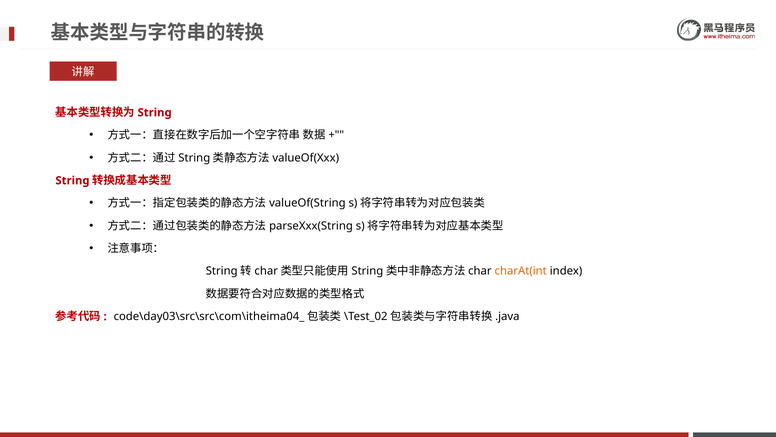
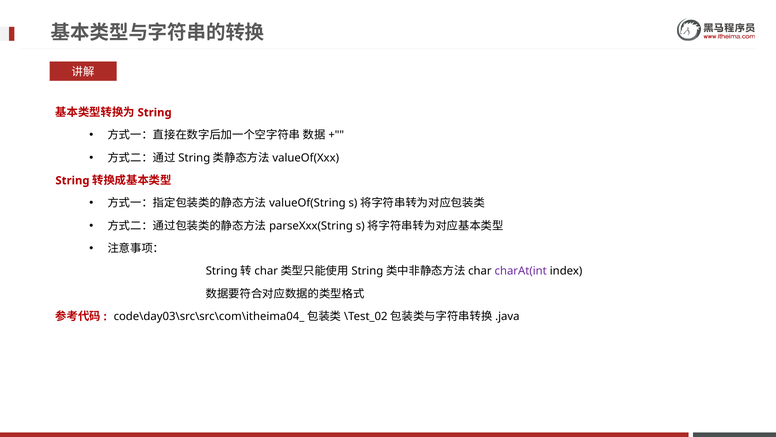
charAt(int colour: orange -> purple
